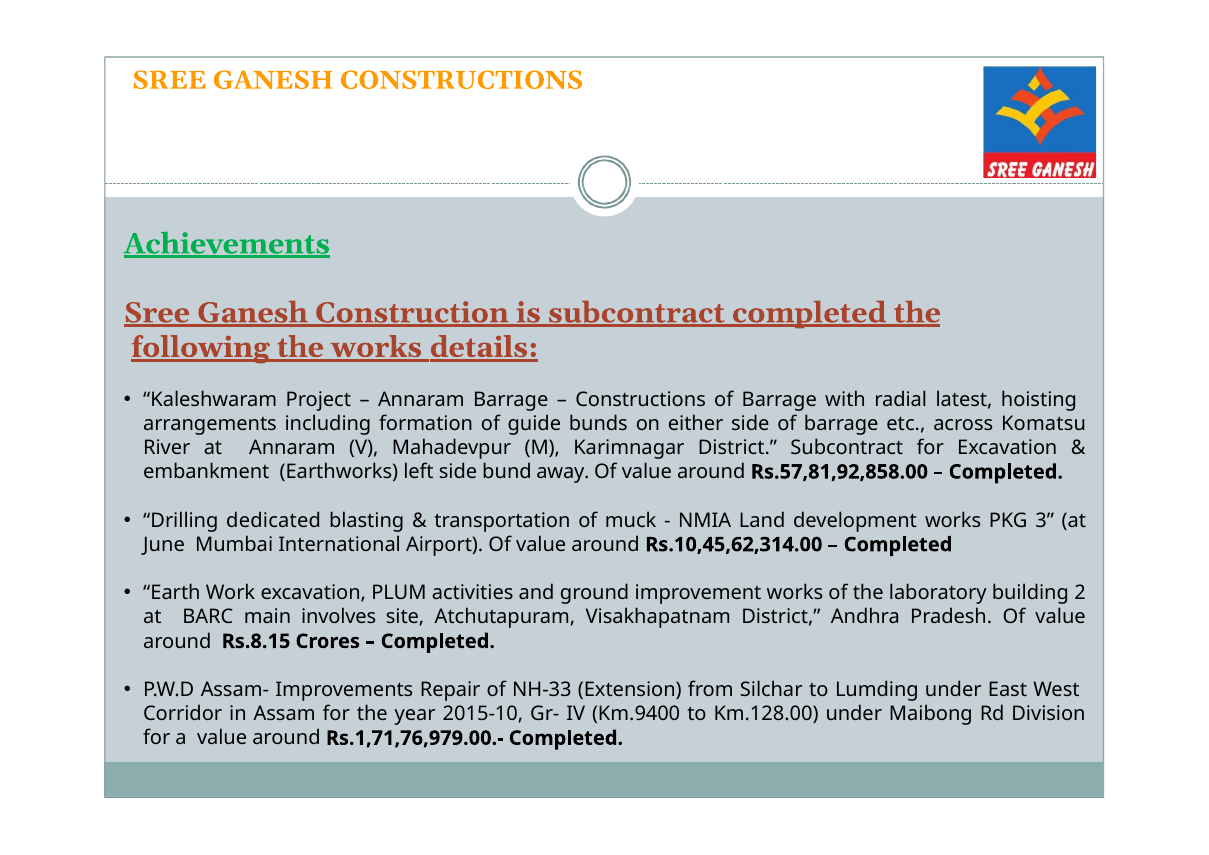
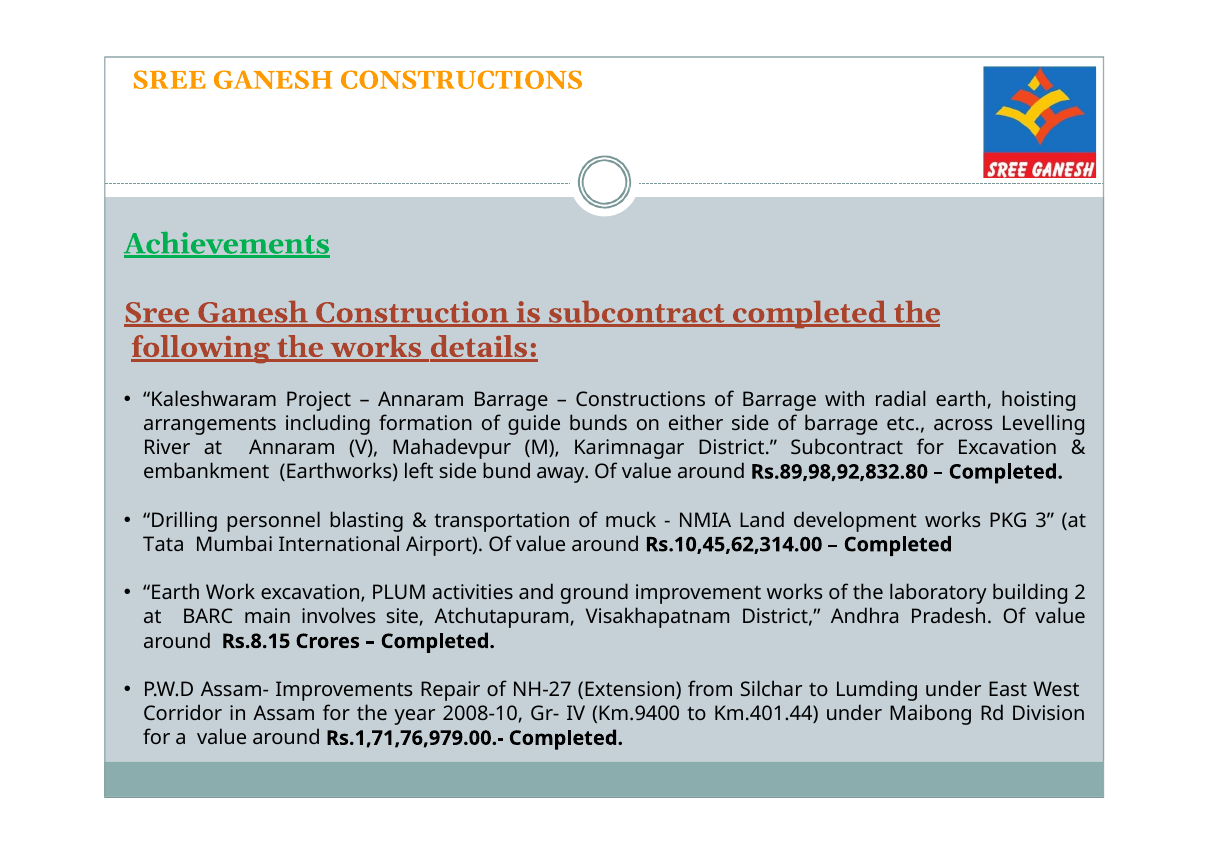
radial latest: latest -> earth
Komatsu: Komatsu -> Levelling
Rs.57,81,92,858.00: Rs.57,81,92,858.00 -> Rs.89,98,92,832.80
dedicated: dedicated -> personnel
June: June -> Tata
NH-33: NH-33 -> NH-27
2015-10: 2015-10 -> 2008-10
Km.128.00: Km.128.00 -> Km.401.44
